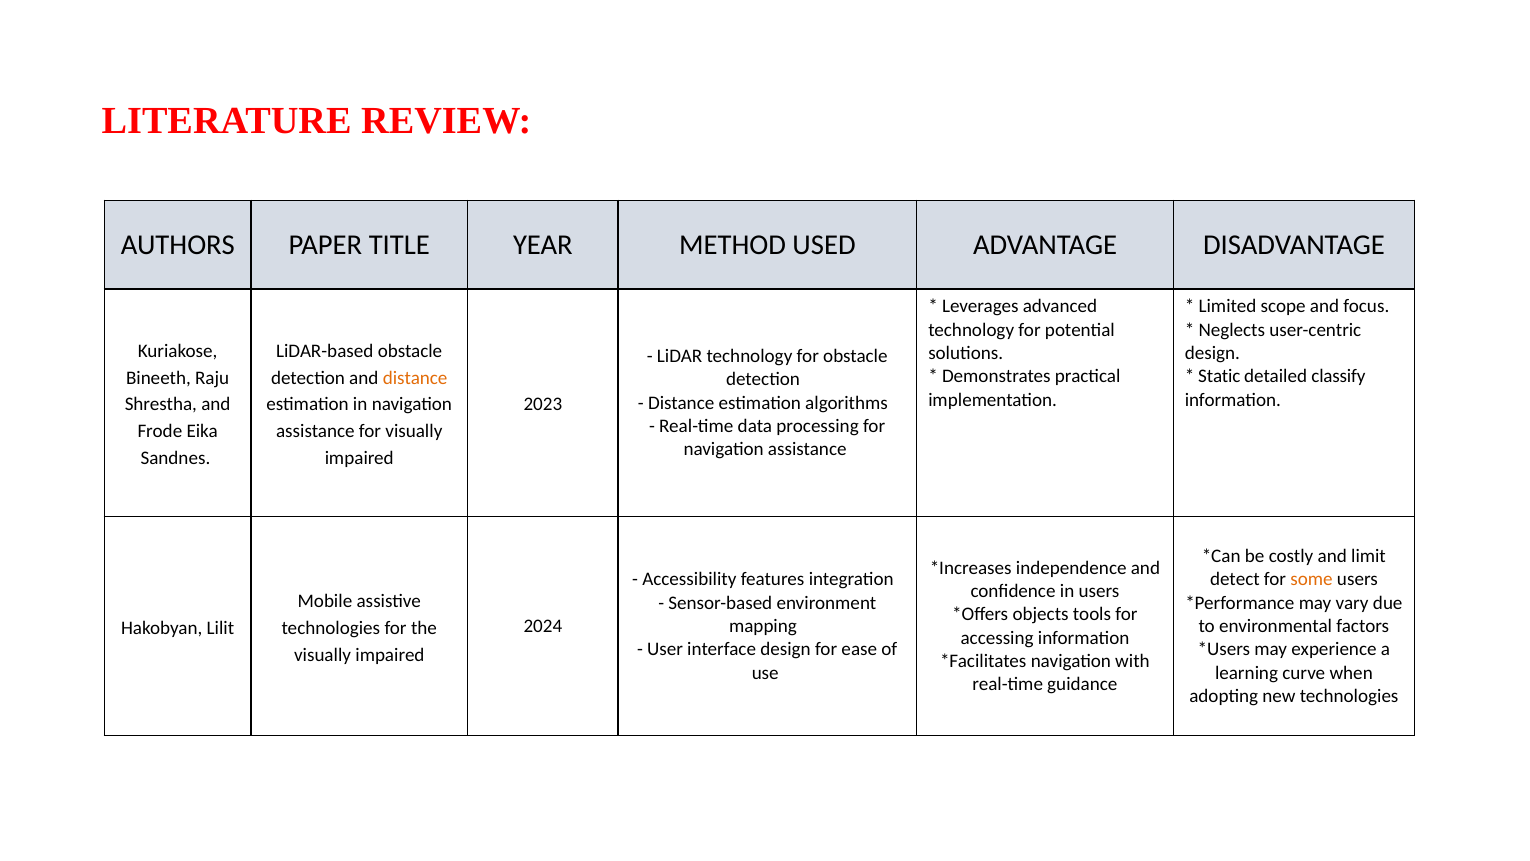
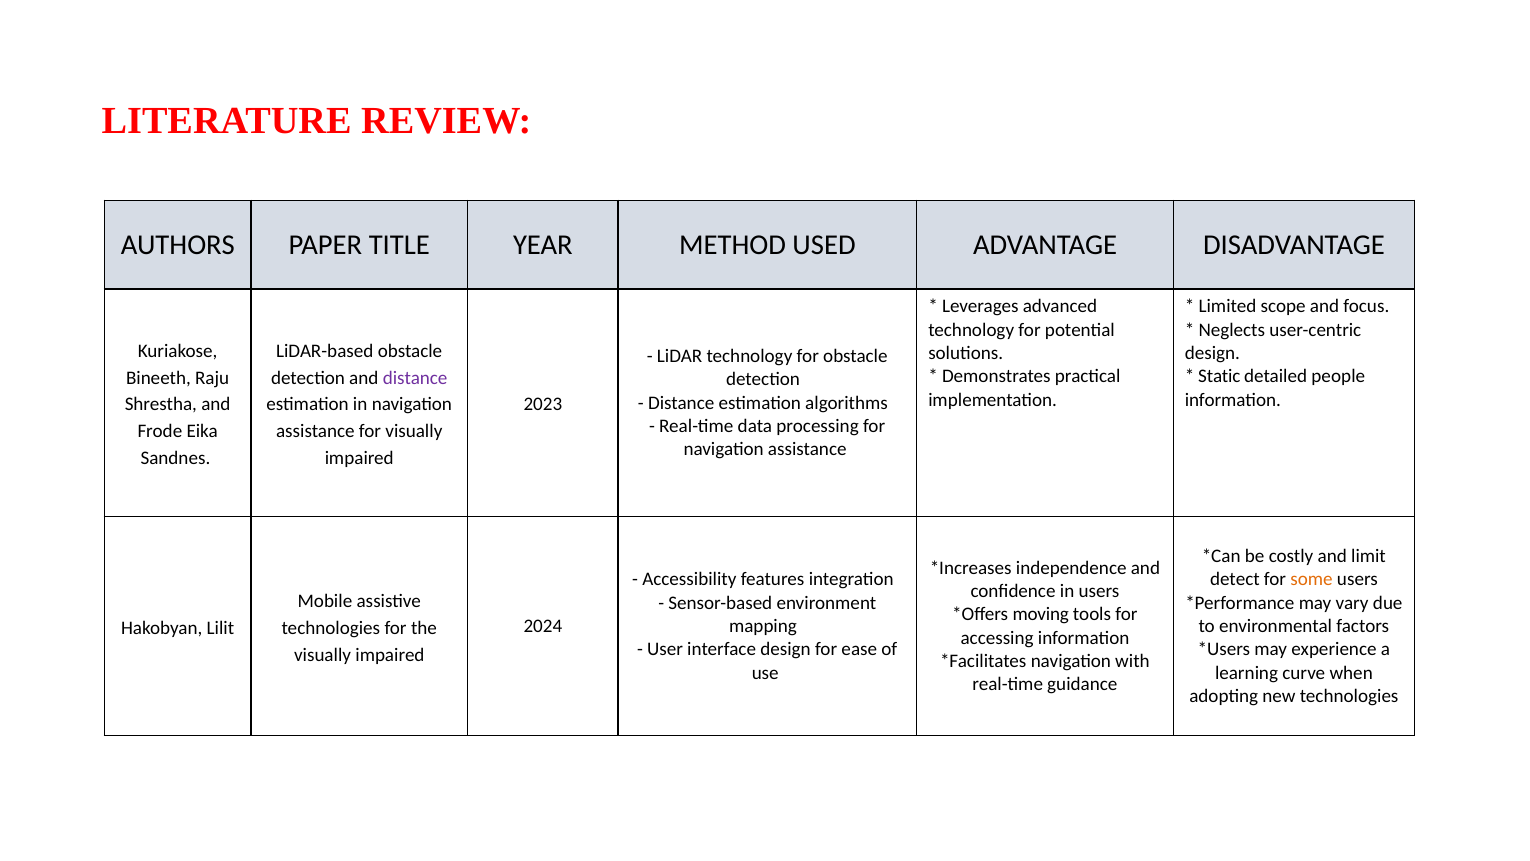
classify: classify -> people
distance at (415, 378) colour: orange -> purple
objects: objects -> moving
